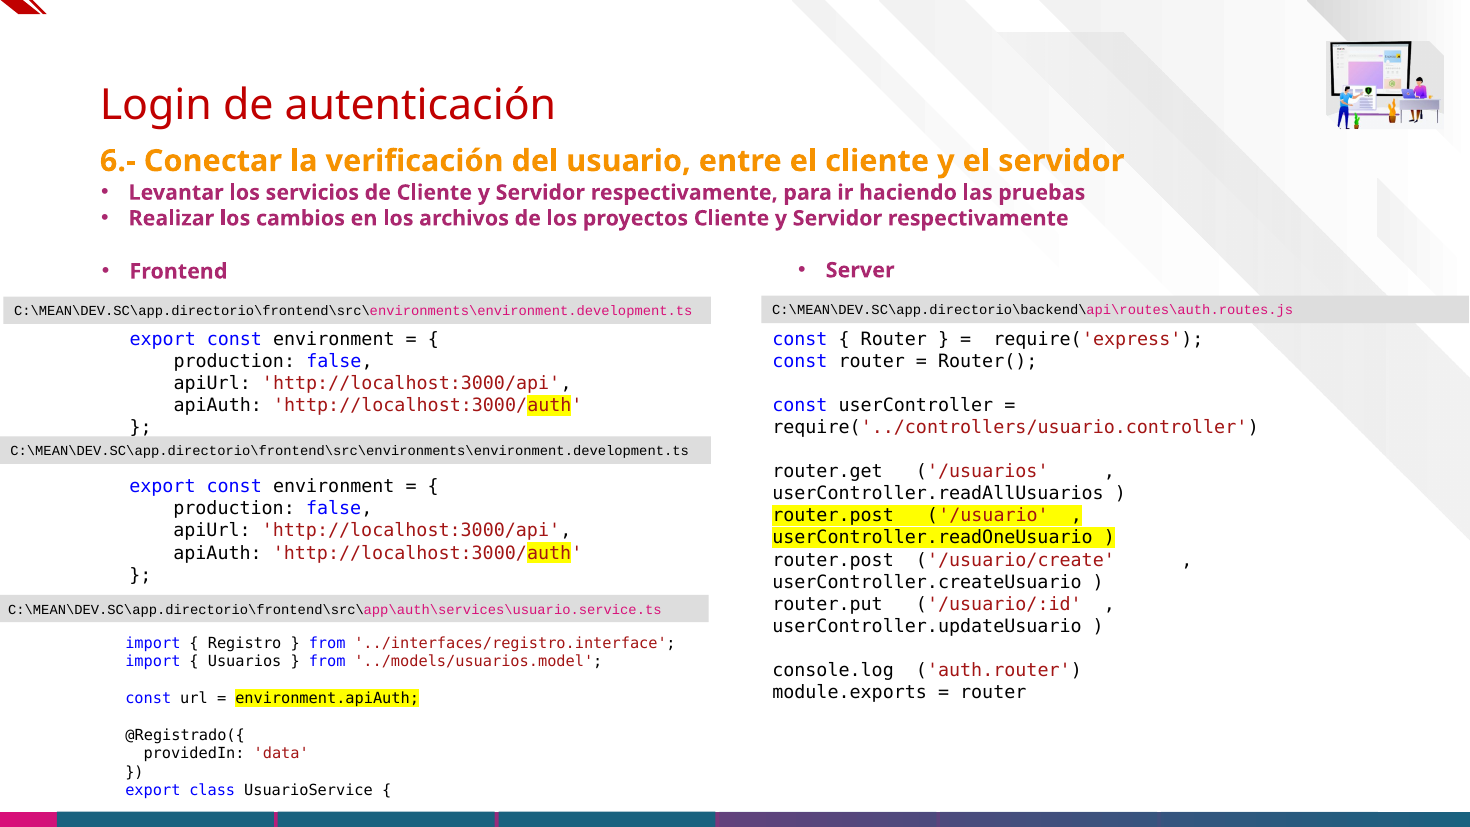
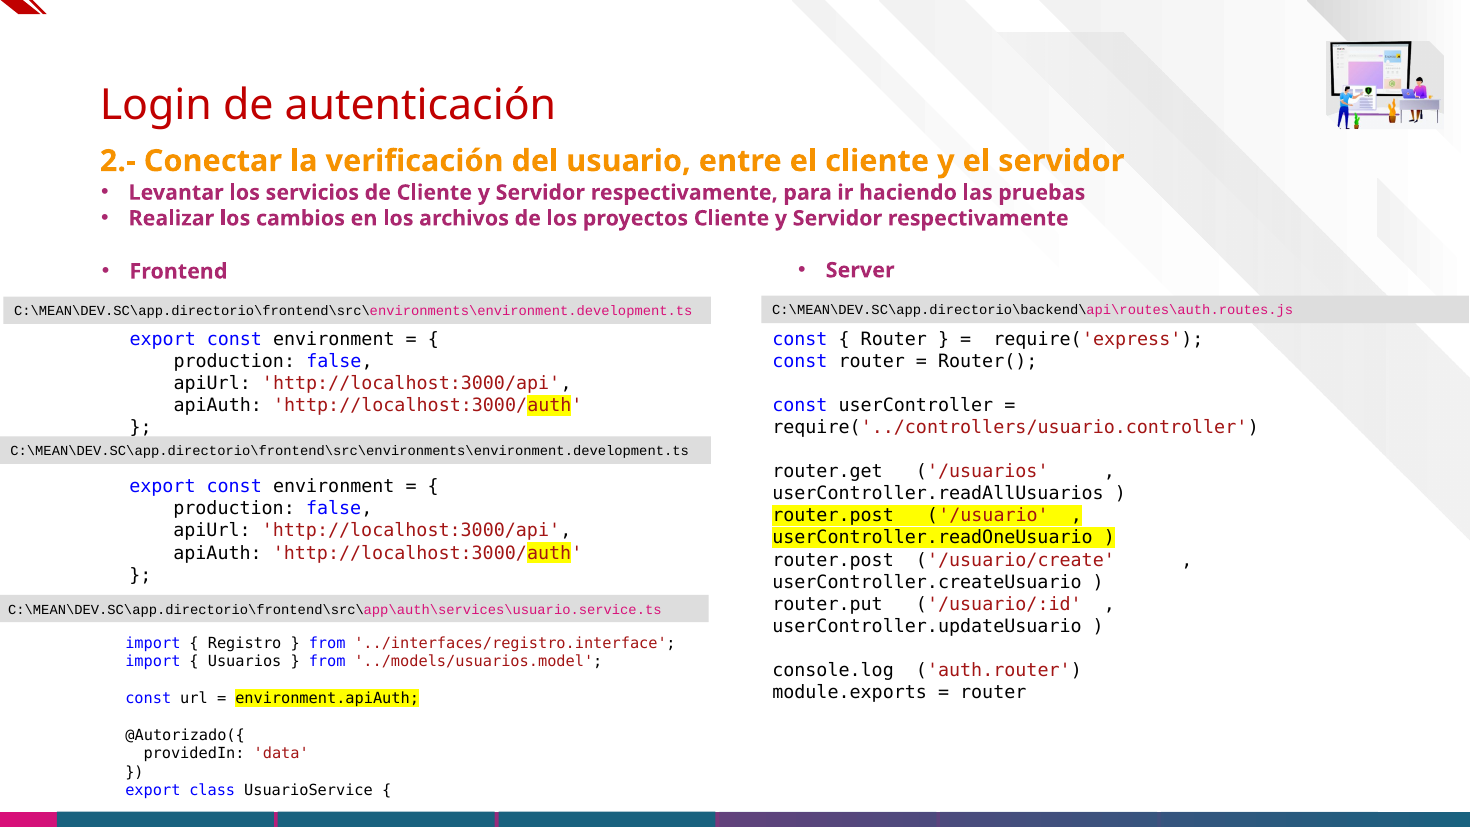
6.-: 6.- -> 2.-
@Registrado({: @Registrado({ -> @Autorizado({
